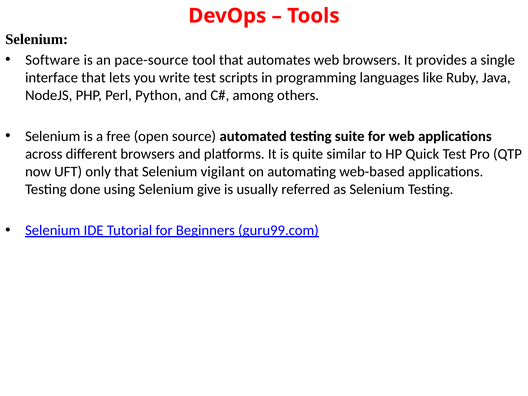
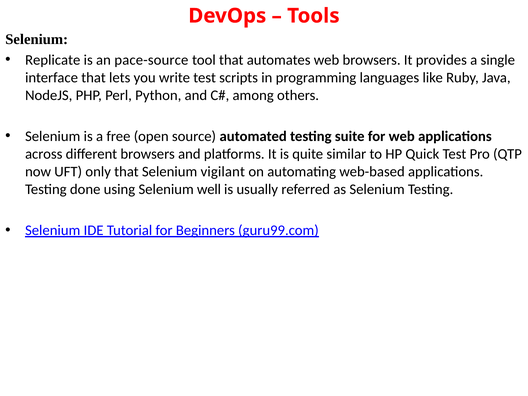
Software: Software -> Replicate
give: give -> well
